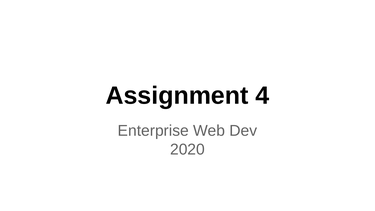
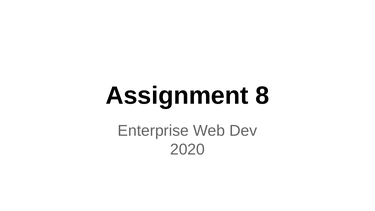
4: 4 -> 8
